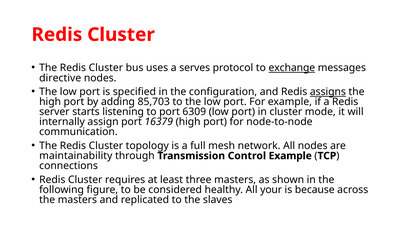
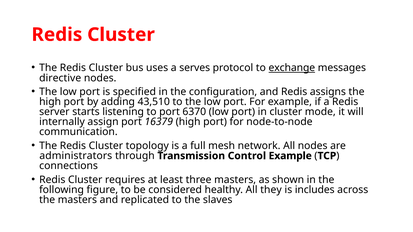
assigns underline: present -> none
85,703: 85,703 -> 43,510
6309: 6309 -> 6370
maintainability: maintainability -> administrators
your: your -> they
because: because -> includes
